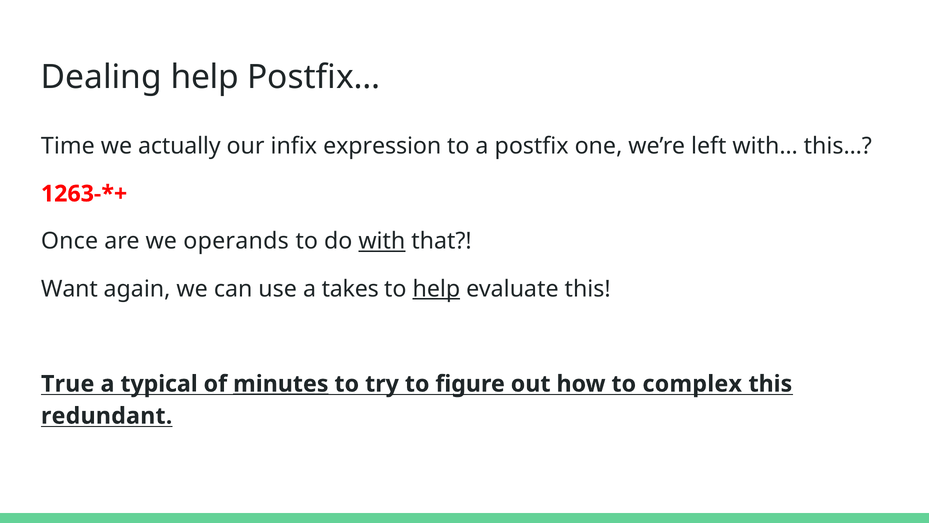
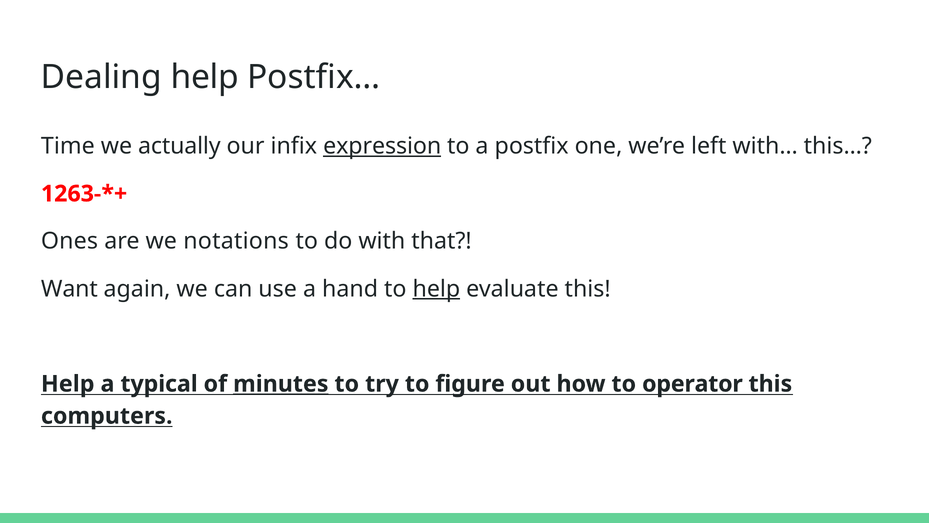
expression underline: none -> present
Once: Once -> Ones
operands: operands -> notations
with underline: present -> none
takes: takes -> hand
True at (68, 384): True -> Help
complex: complex -> operator
redundant: redundant -> computers
